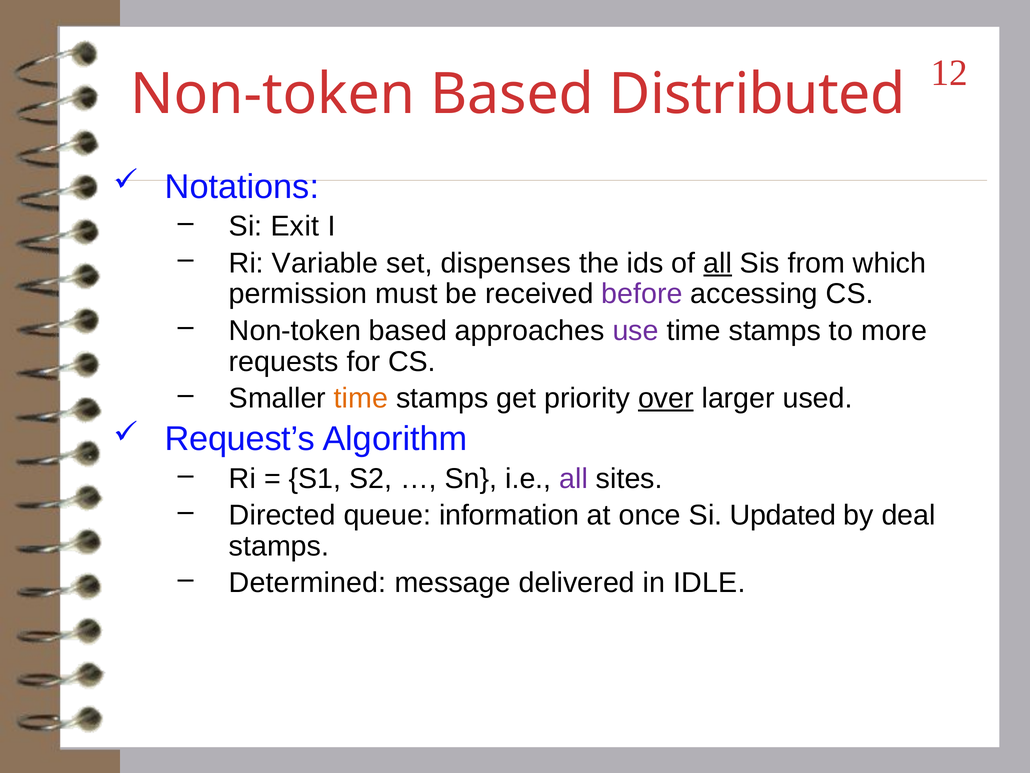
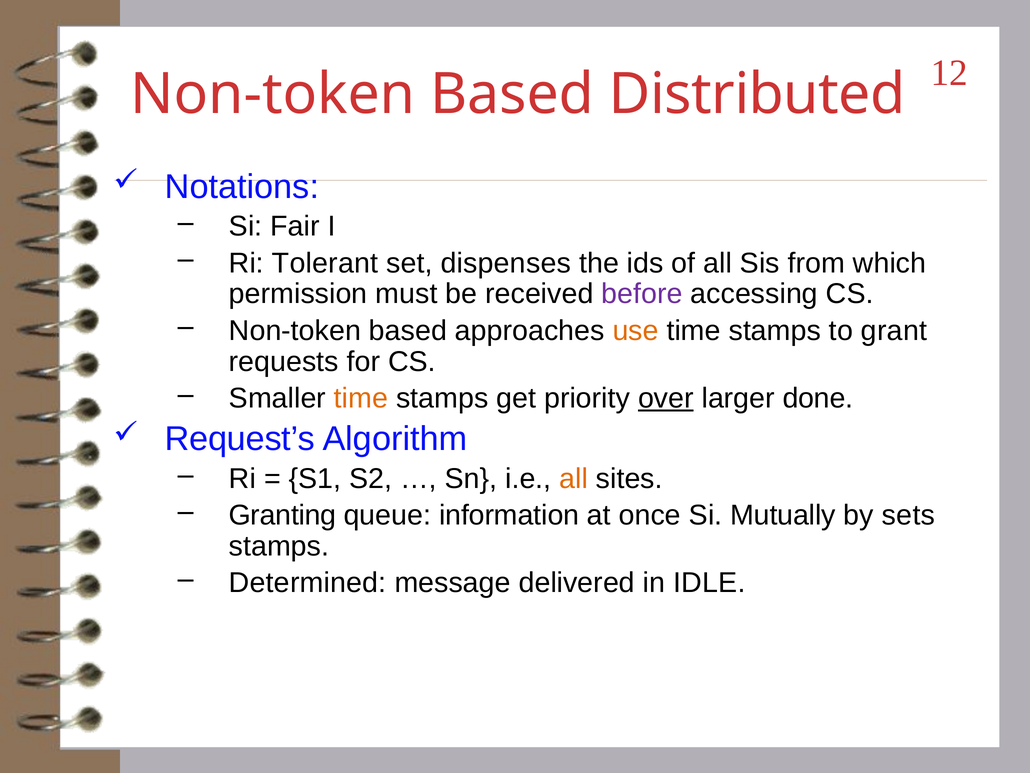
Exit: Exit -> Fair
Variable: Variable -> Tolerant
all at (718, 263) underline: present -> none
use colour: purple -> orange
more: more -> grant
used: used -> done
all at (574, 479) colour: purple -> orange
Directed: Directed -> Granting
Updated: Updated -> Mutually
deal: deal -> sets
